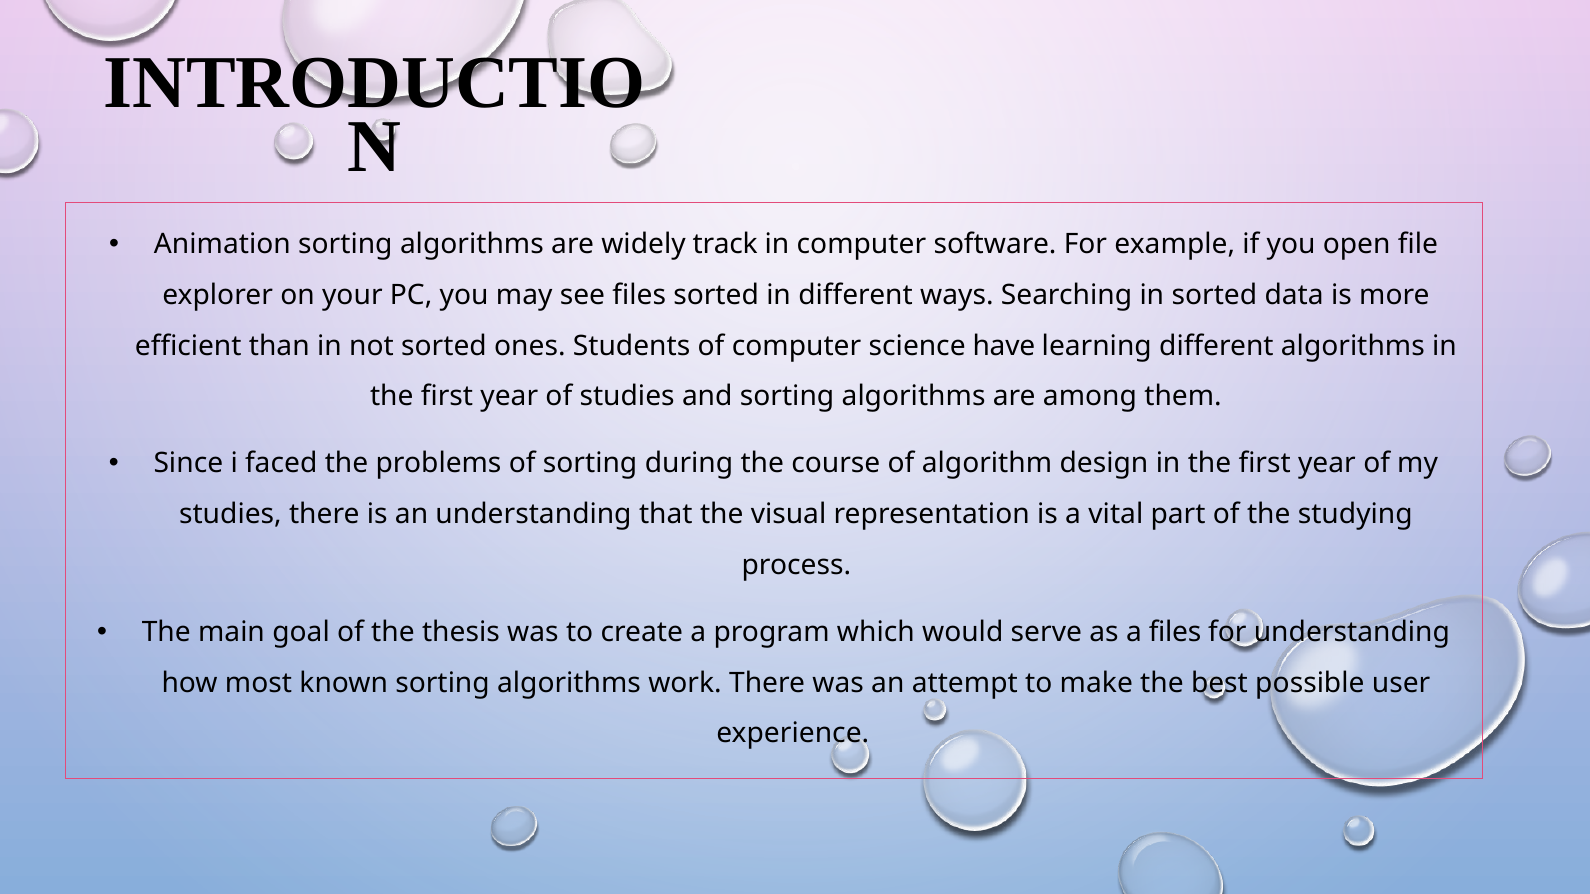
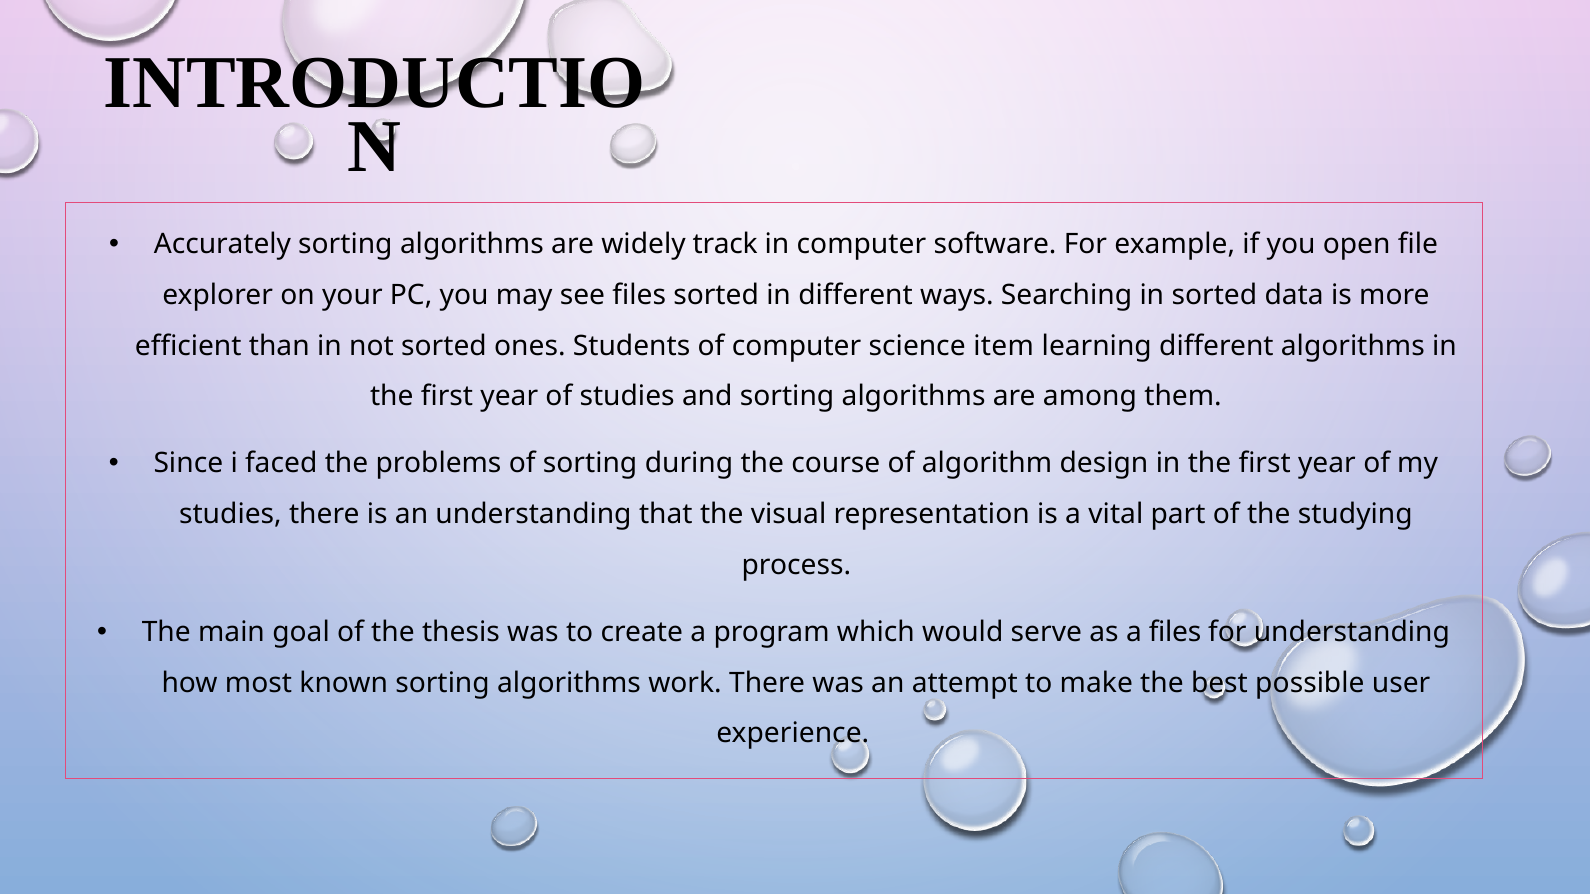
Animation: Animation -> Accurately
have: have -> item
